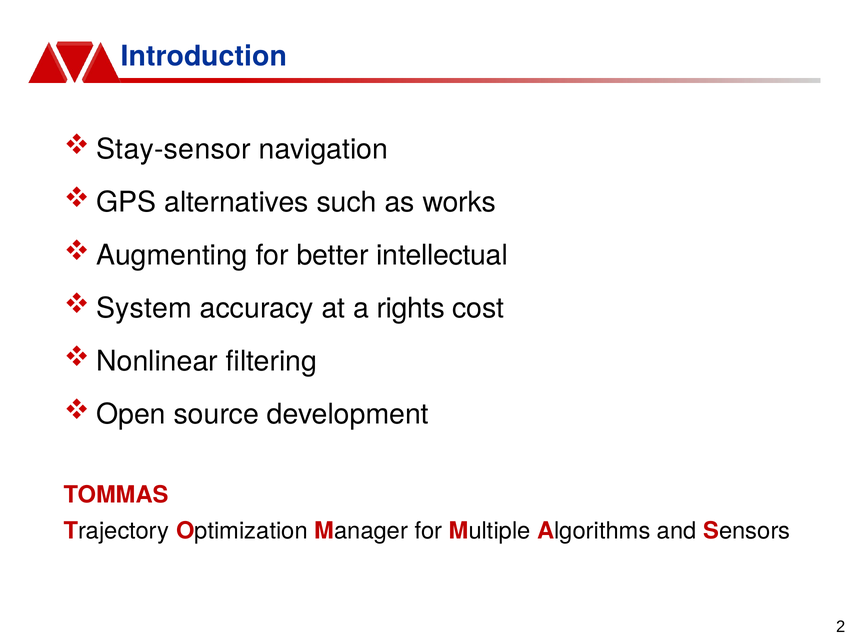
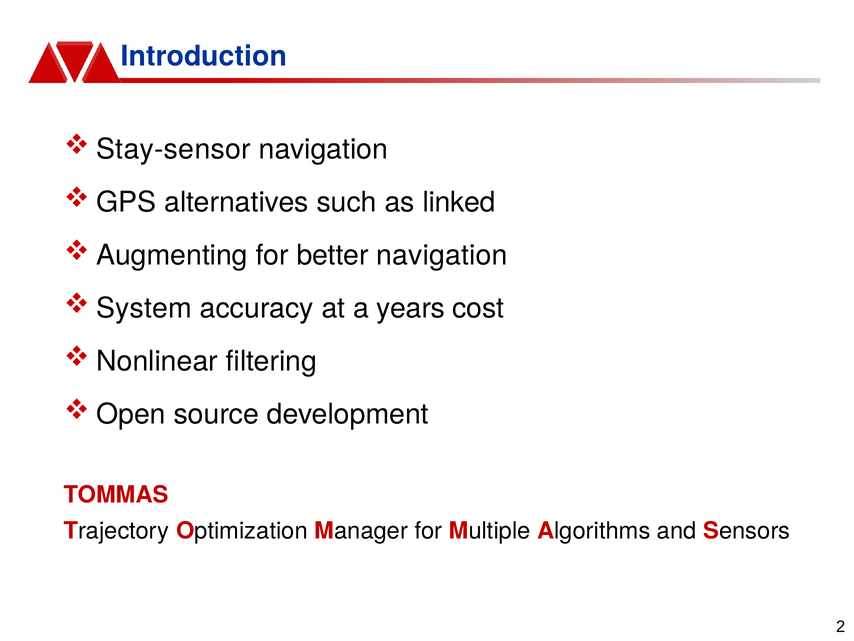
works: works -> linked
better intellectual: intellectual -> navigation
rights: rights -> years
